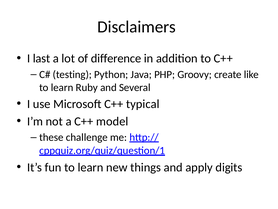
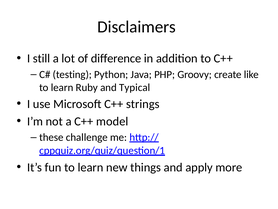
last: last -> still
Several: Several -> Typical
typical: typical -> strings
digits: digits -> more
